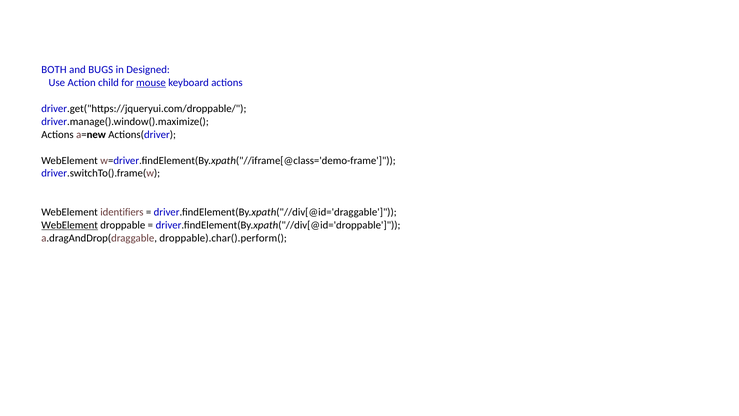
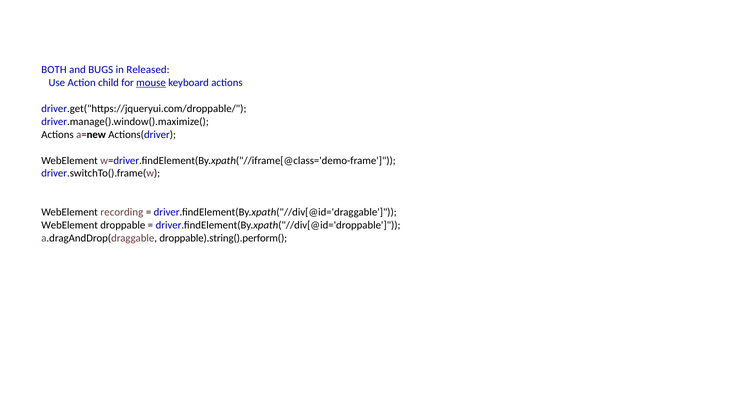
Designed: Designed -> Released
identifiers: identifiers -> recording
WebElement at (70, 225) underline: present -> none
droppable).char().perform(: droppable).char().perform( -> droppable).string().perform(
